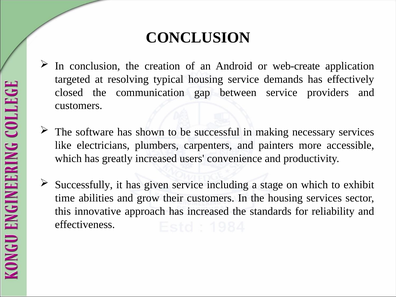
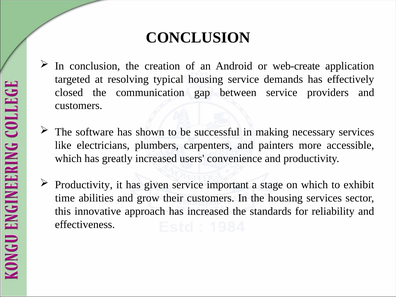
Successfully at (84, 185): Successfully -> Productivity
including: including -> important
